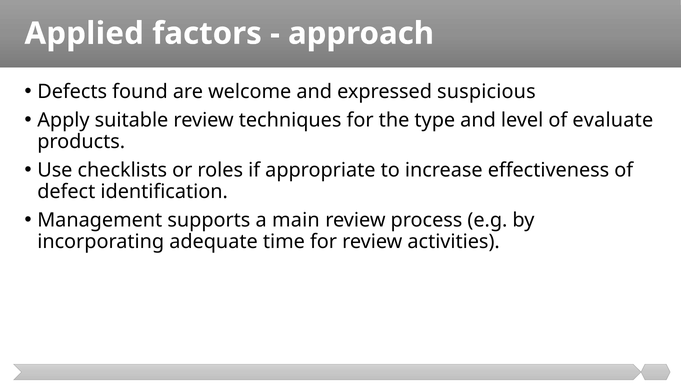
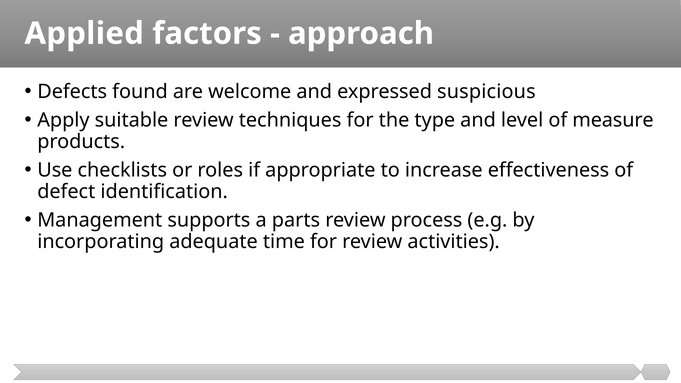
evaluate: evaluate -> measure
main: main -> parts
